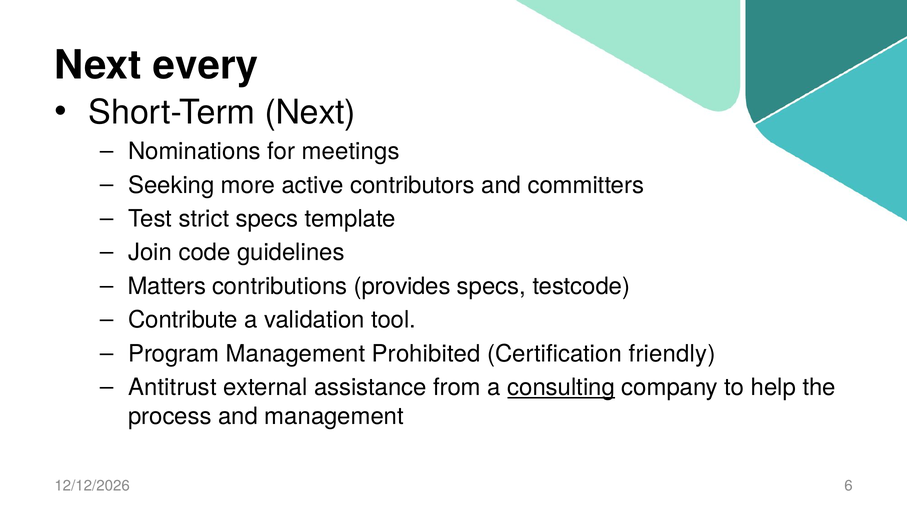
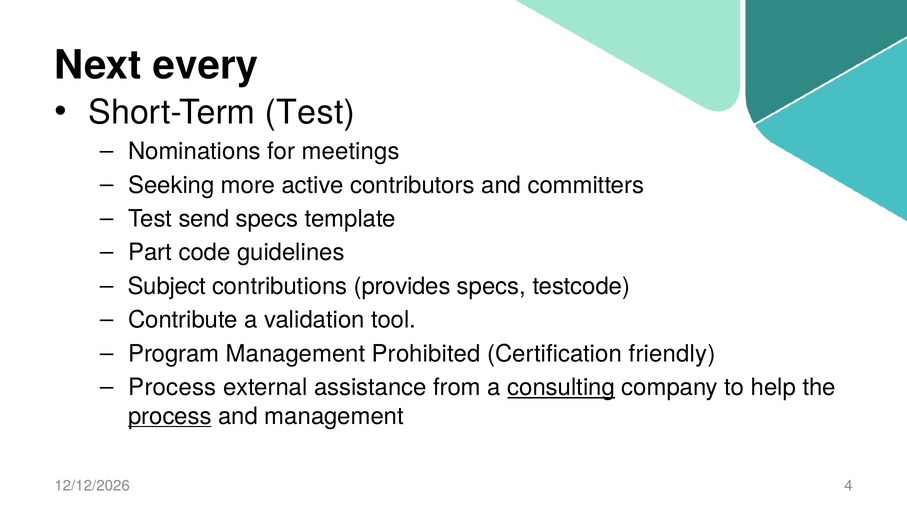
Short-Term Next: Next -> Test
strict: strict -> send
Join: Join -> Part
Matters: Matters -> Subject
Antitrust at (172, 388): Antitrust -> Process
process at (170, 416) underline: none -> present
6: 6 -> 4
